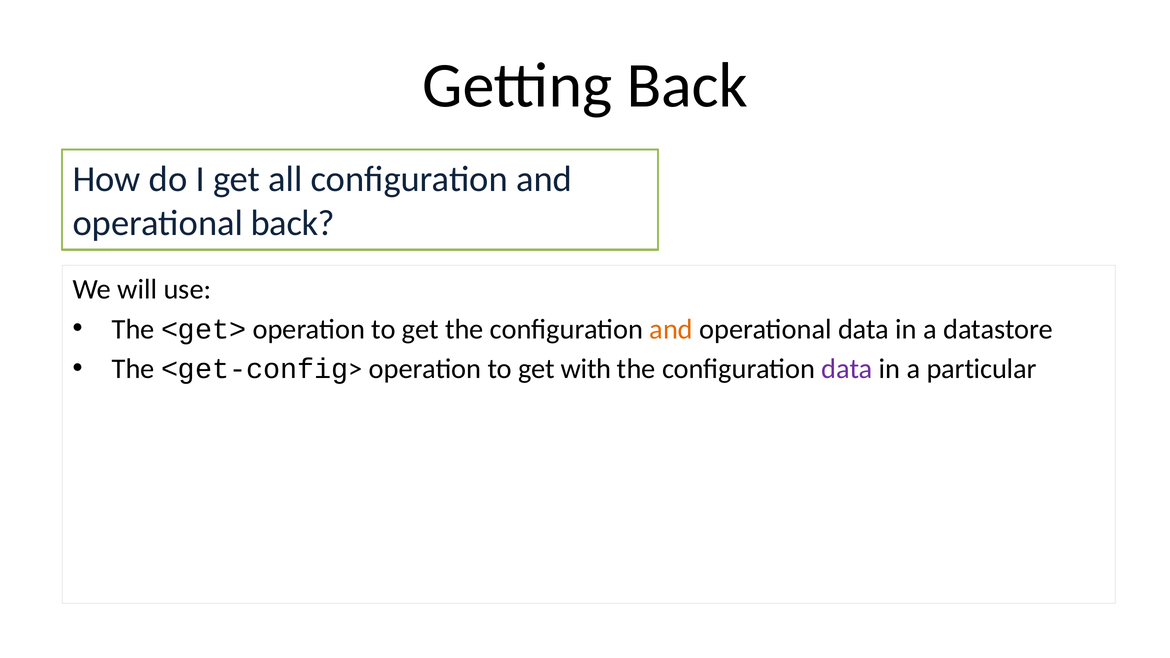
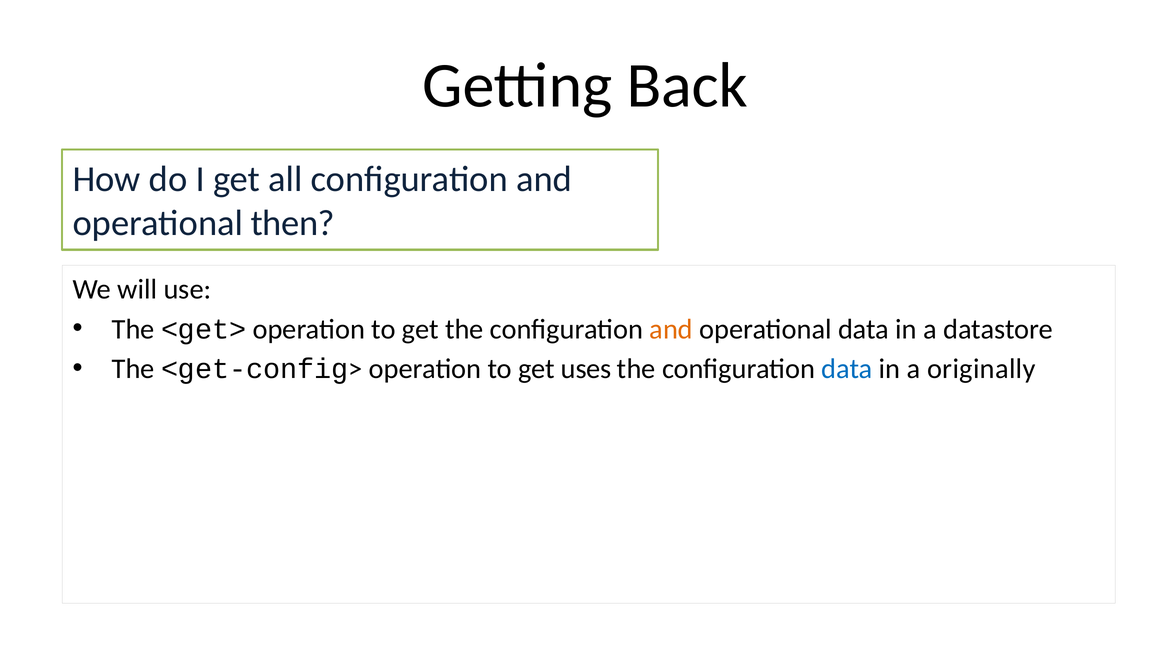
operational back: back -> then
with: with -> uses
data at (847, 369) colour: purple -> blue
particular: particular -> originally
